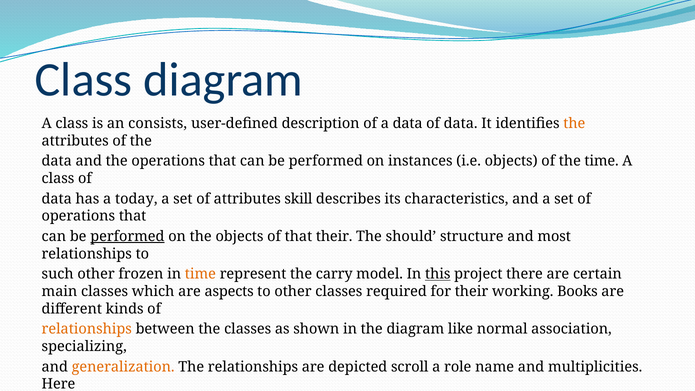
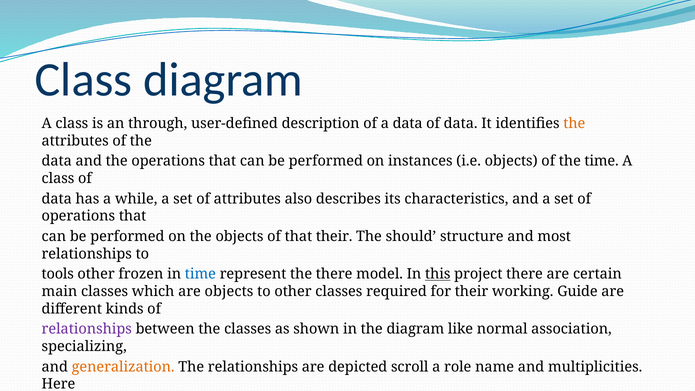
consists: consists -> through
today: today -> while
skill: skill -> also
performed at (127, 236) underline: present -> none
such: such -> tools
time at (200, 274) colour: orange -> blue
the carry: carry -> there
are aspects: aspects -> objects
Books: Books -> Guide
relationships at (87, 329) colour: orange -> purple
